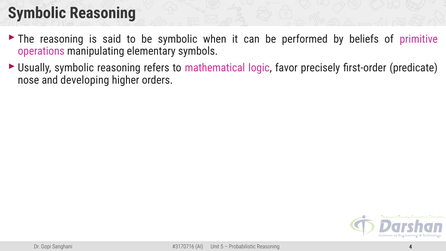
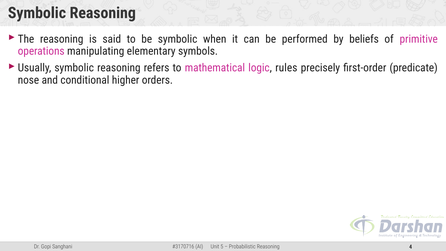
favor: favor -> rules
developing: developing -> conditional
